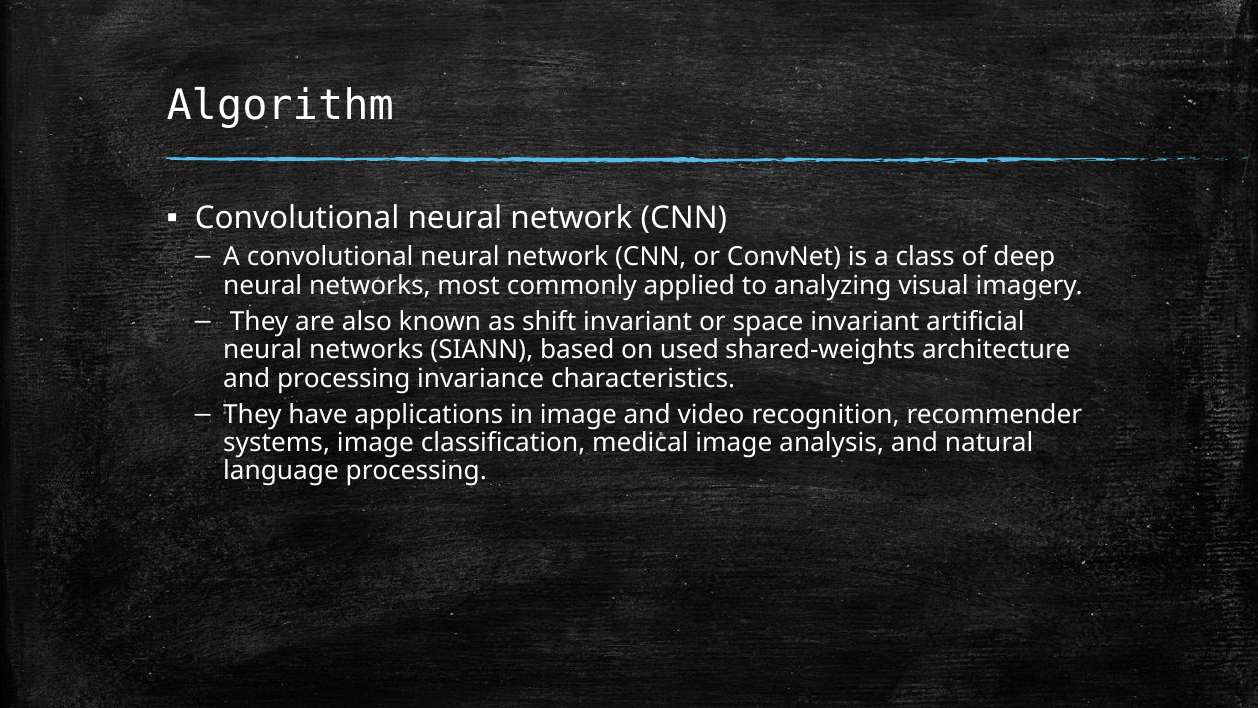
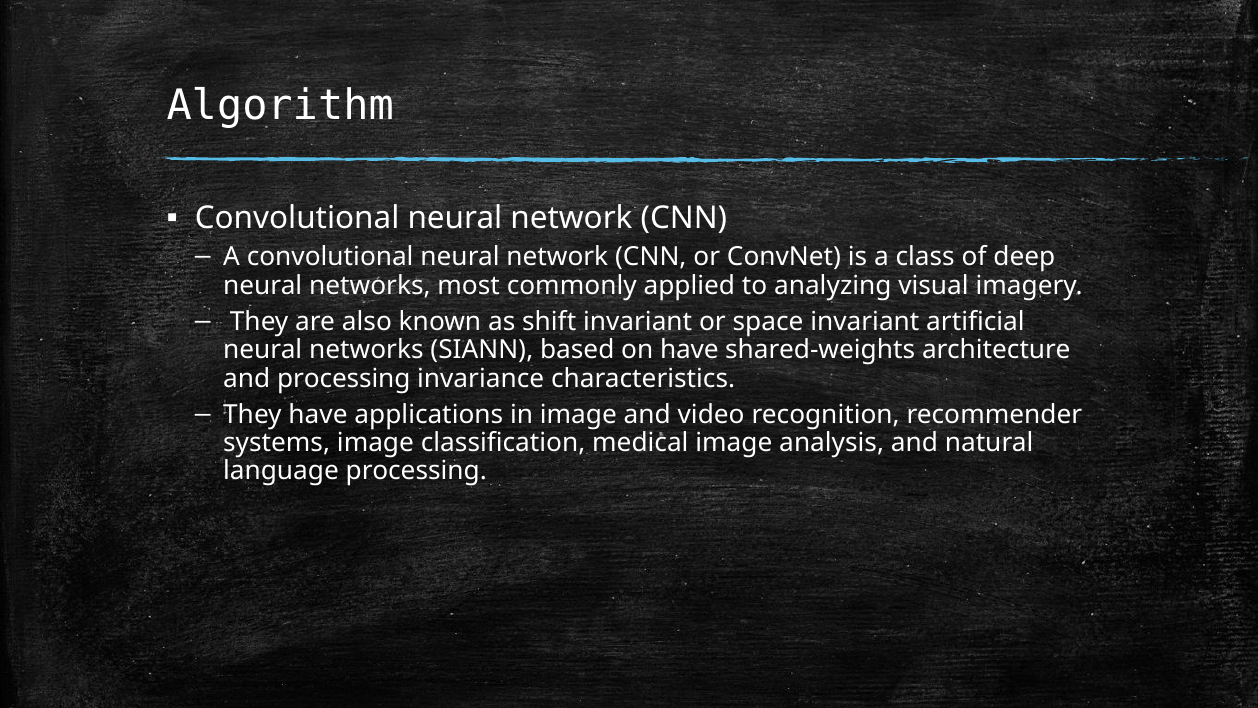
on used: used -> have
